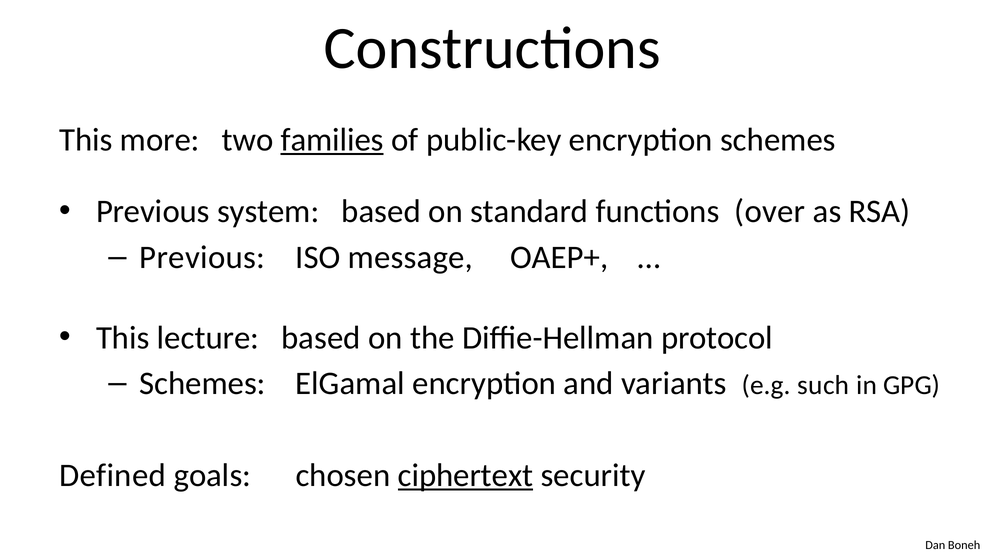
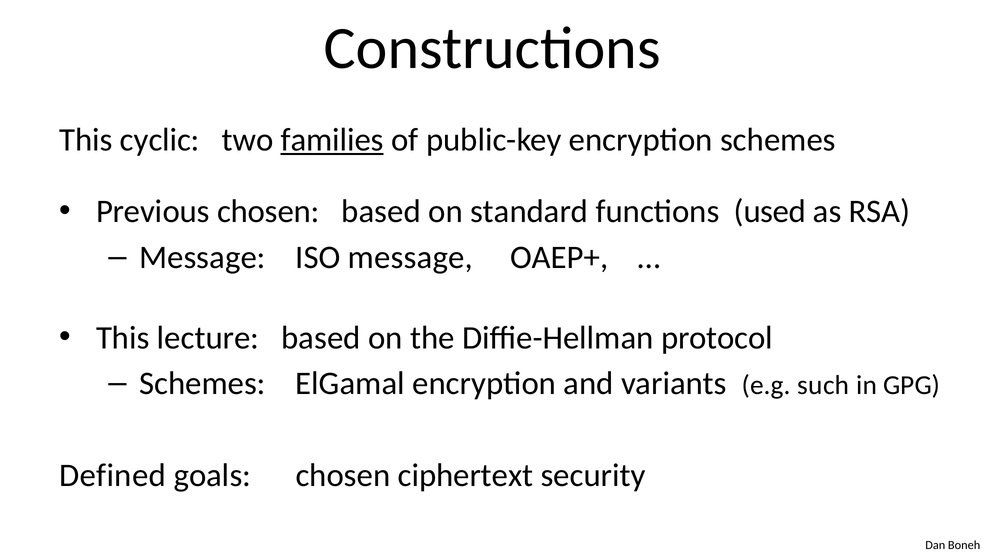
more: more -> cyclic
Previous system: system -> chosen
over: over -> used
Previous at (202, 258): Previous -> Message
ciphertext underline: present -> none
